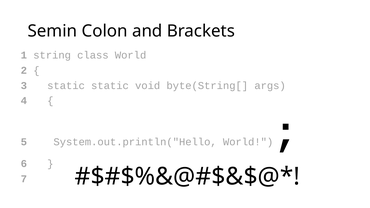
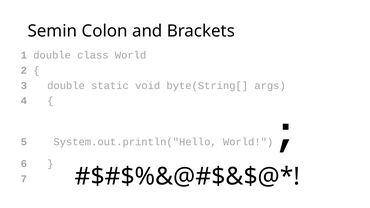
1 string: string -> double
3 static: static -> double
